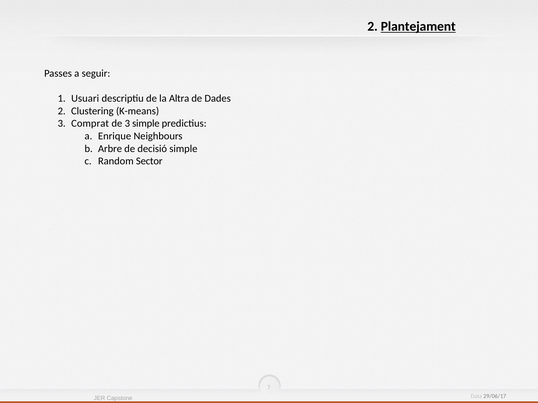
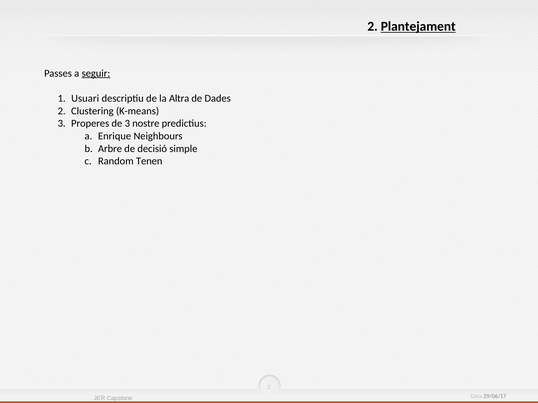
seguir underline: none -> present
Comprat: Comprat -> Properes
3 simple: simple -> nostre
Sector: Sector -> Tenen
